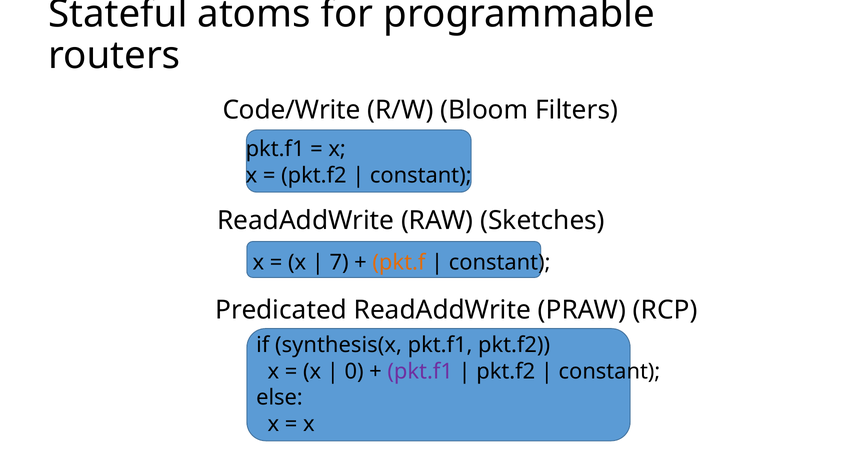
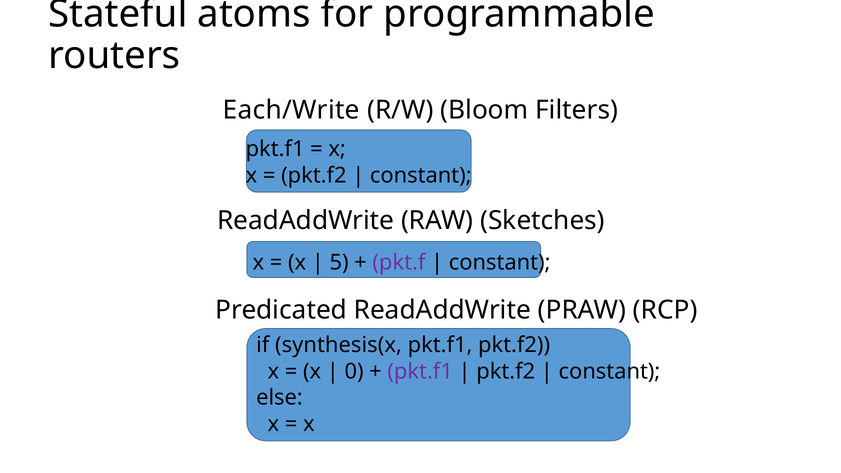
Code/Write: Code/Write -> Each/Write
7: 7 -> 5
pkt.f colour: orange -> purple
